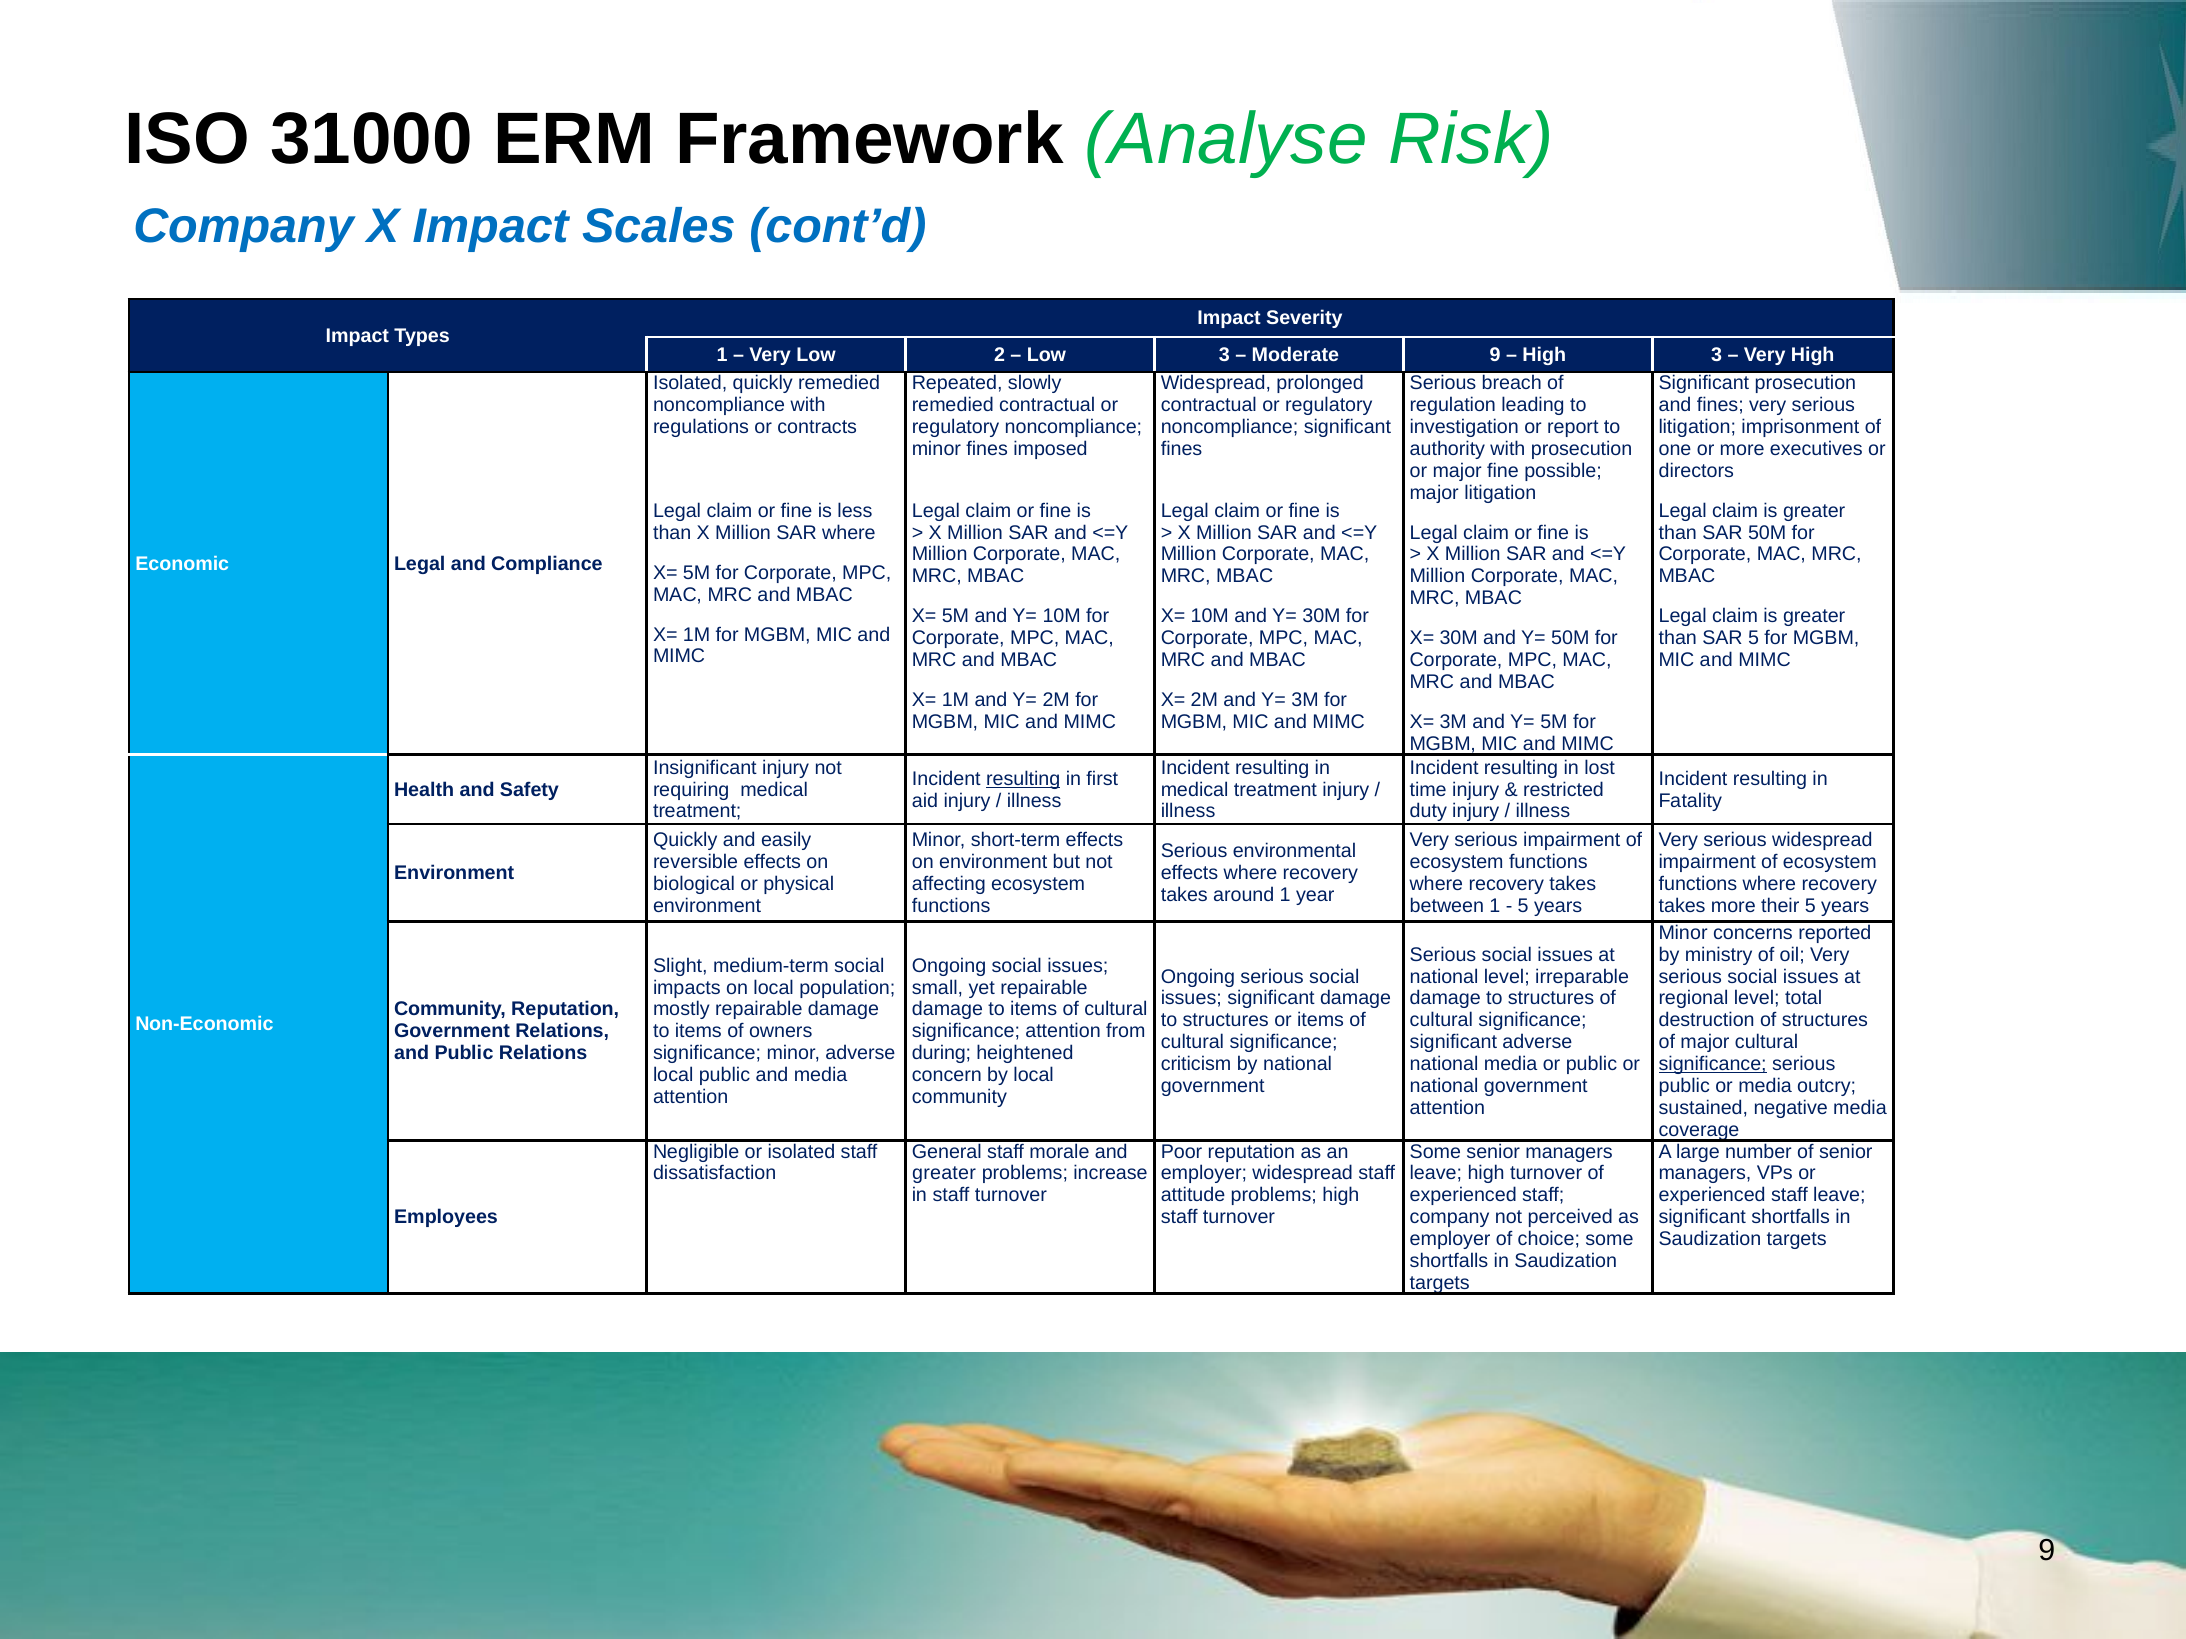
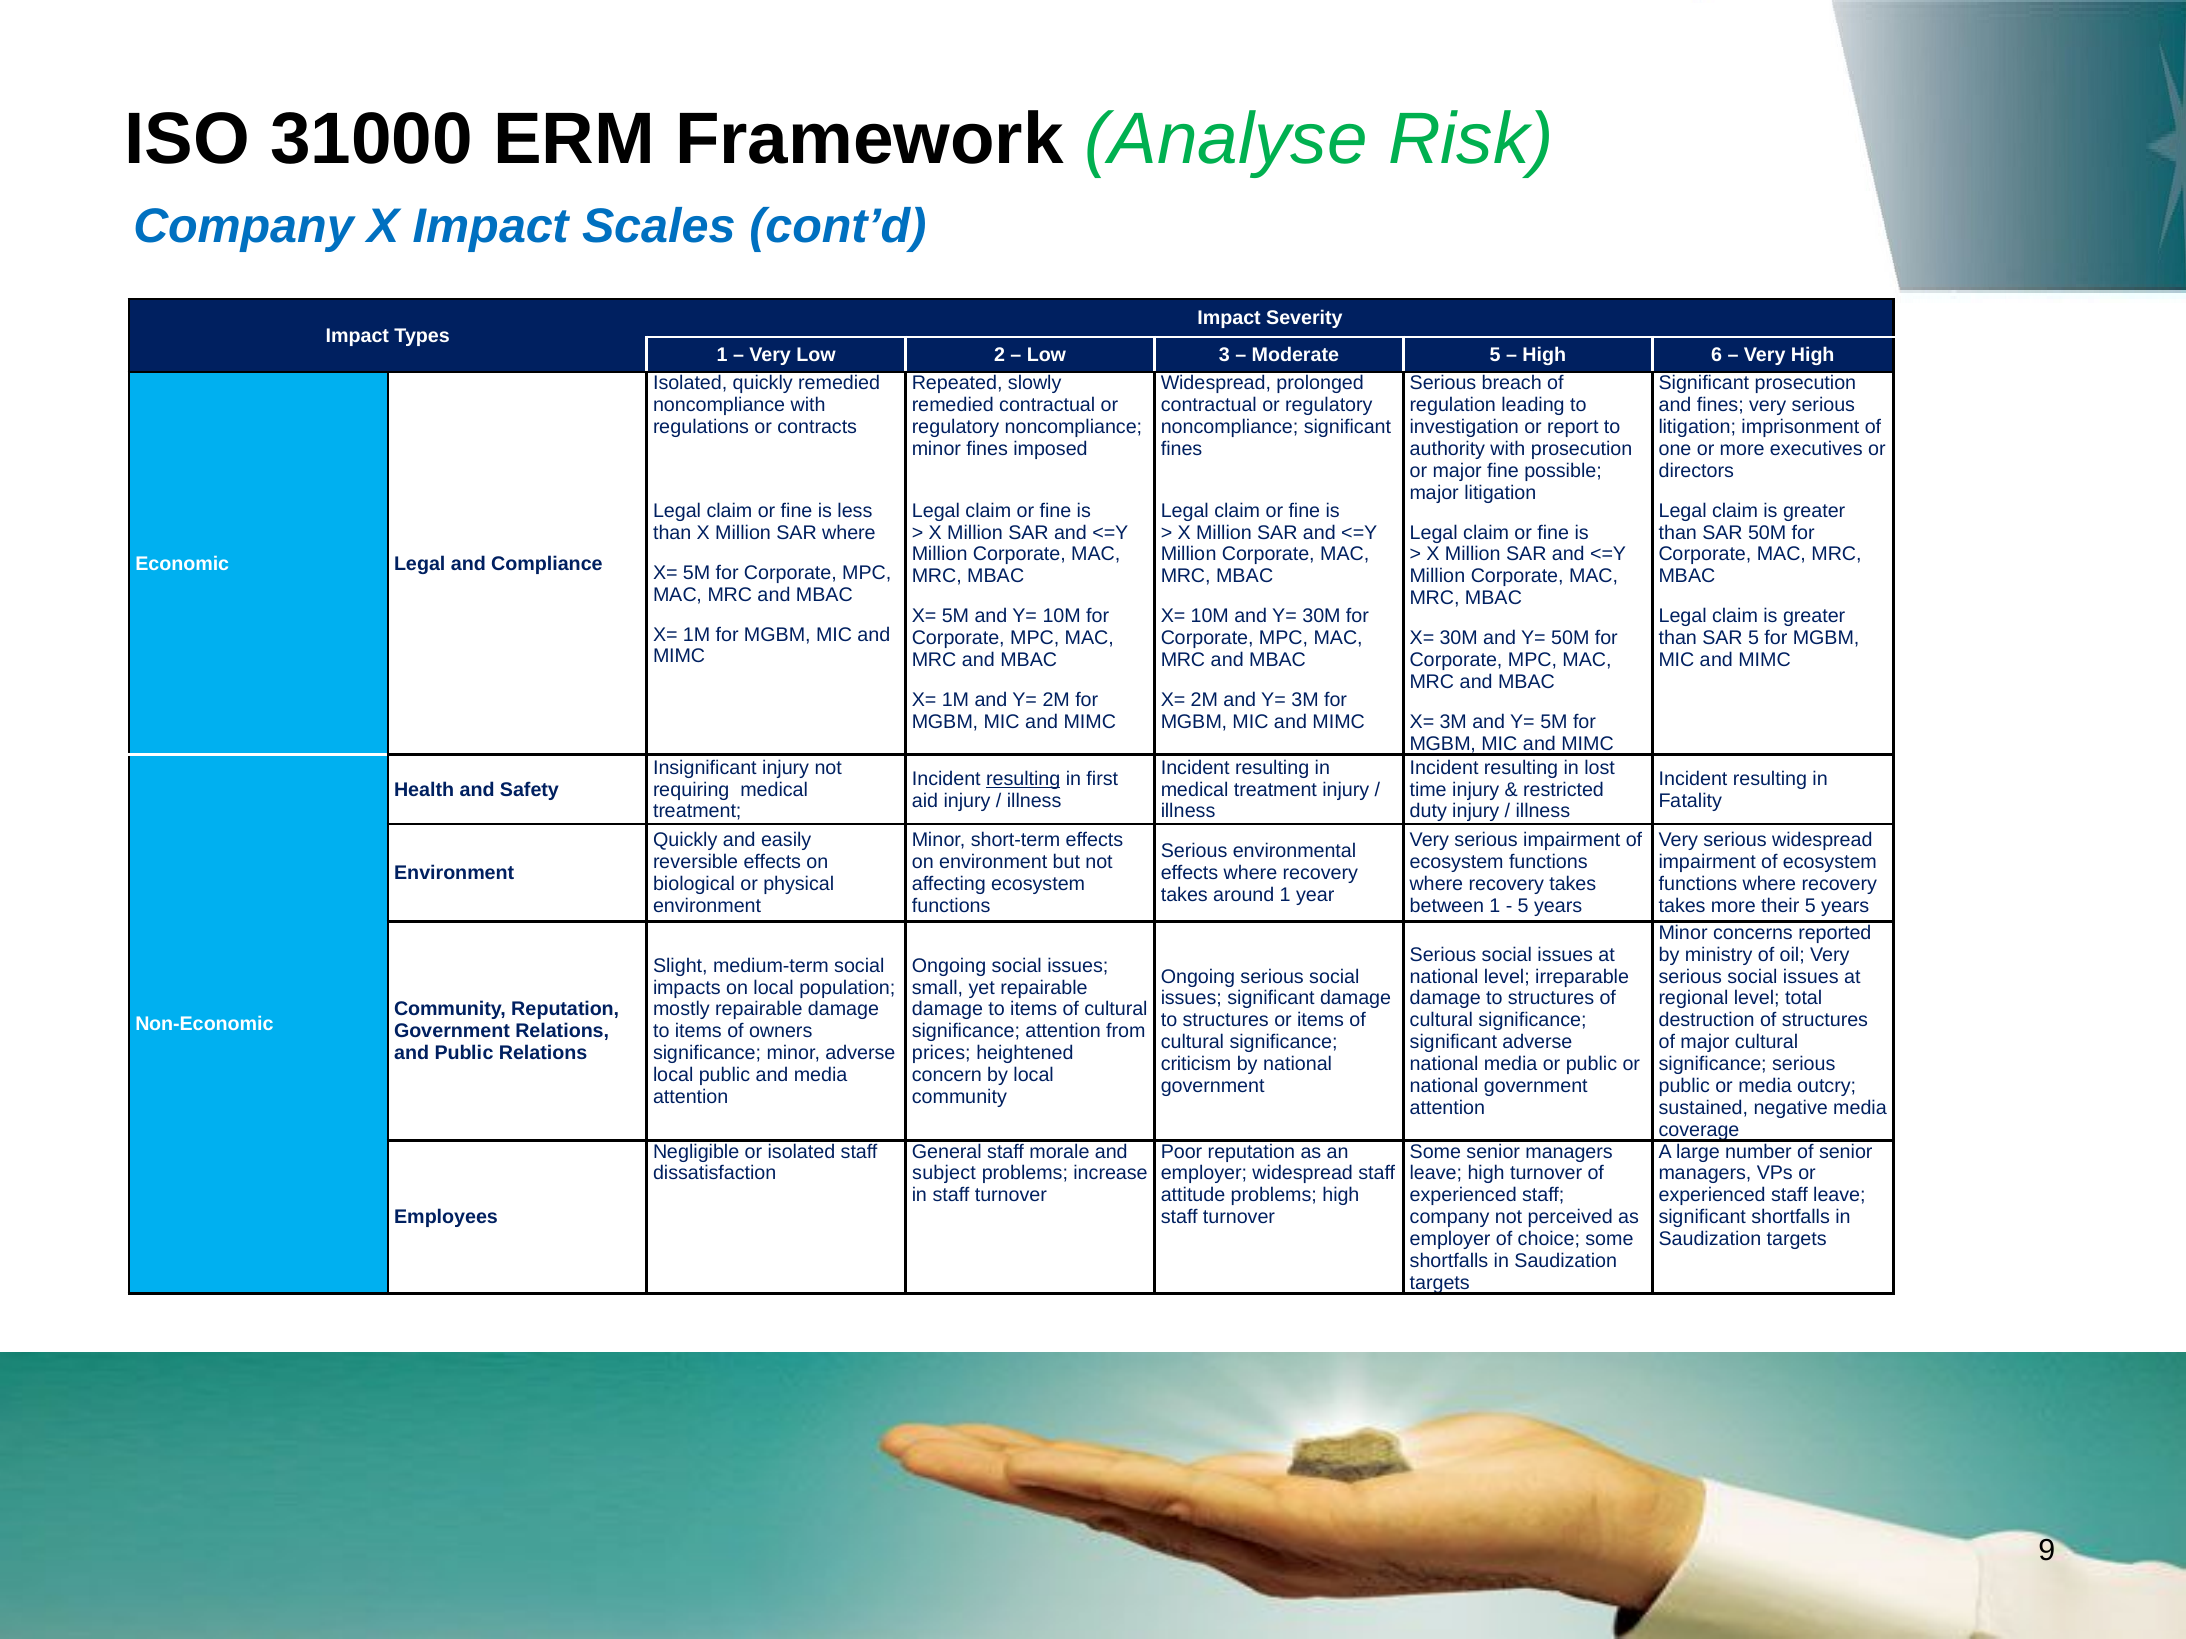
Moderate 9: 9 -> 5
High 3: 3 -> 6
during: during -> prices
significance at (1713, 1064) underline: present -> none
greater at (944, 1174): greater -> subject
